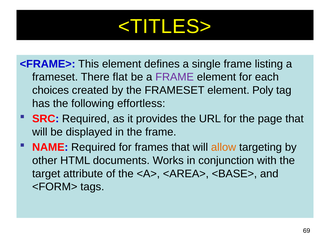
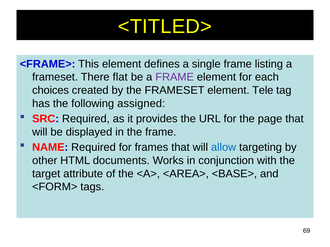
<TITLES>: <TITLES> -> <TITLED>
Poly: Poly -> Tele
effortless: effortless -> assigned
allow colour: orange -> blue
